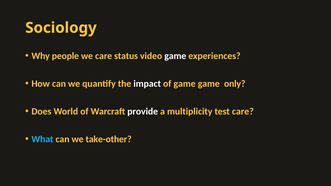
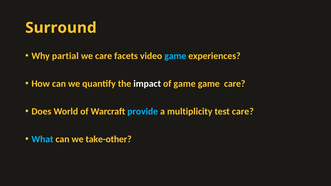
Sociology: Sociology -> Surround
people: people -> partial
status: status -> facets
game at (175, 56) colour: white -> light blue
game only: only -> care
provide colour: white -> light blue
